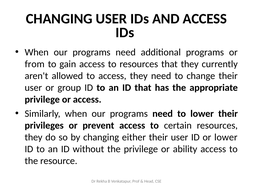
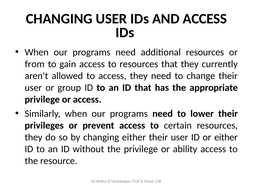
additional programs: programs -> resources
or lower: lower -> either
